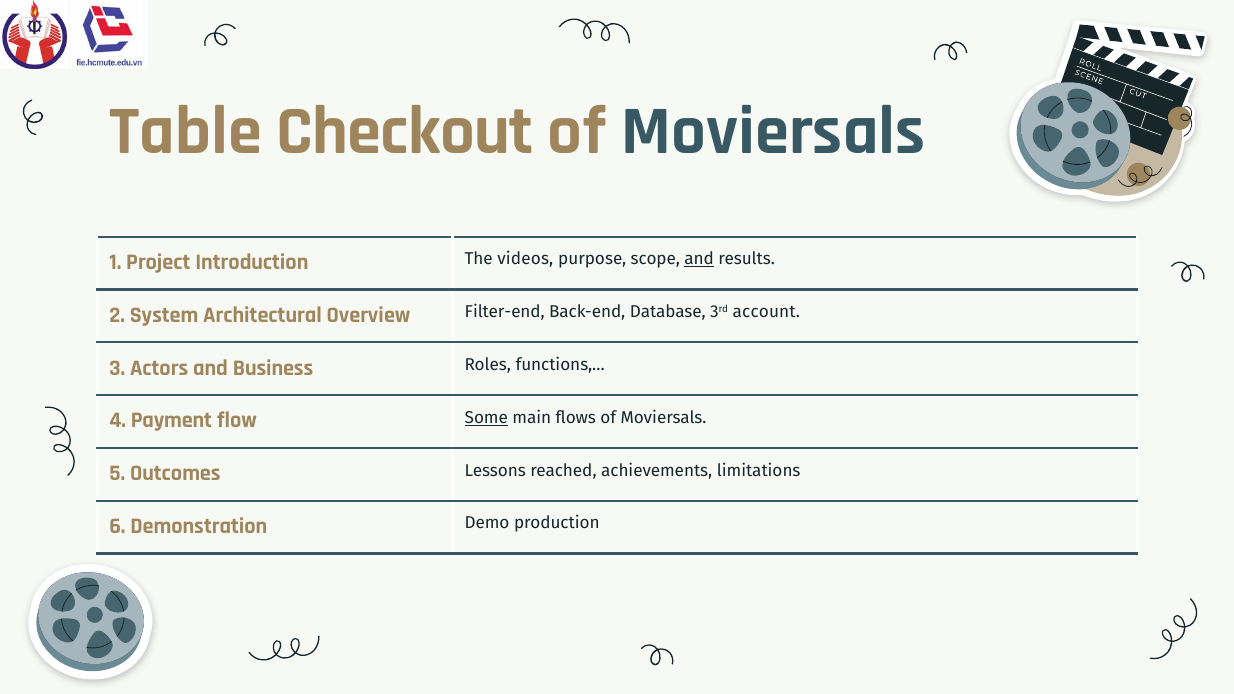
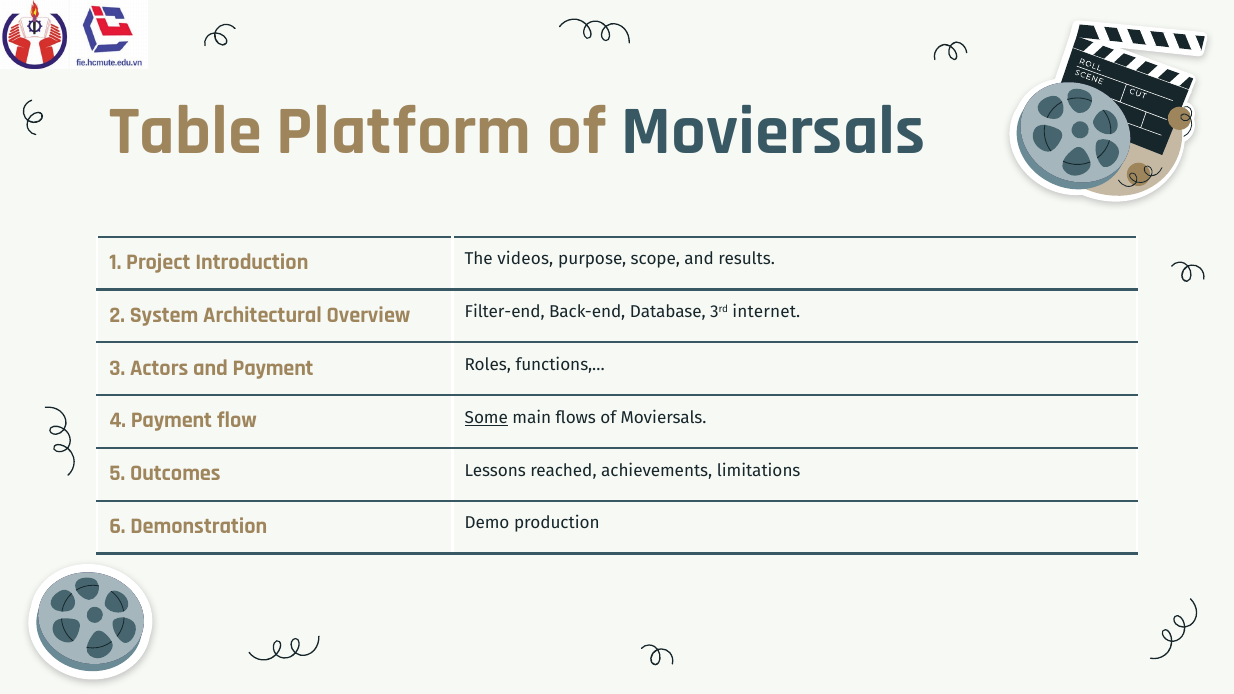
Checkout: Checkout -> Platform
and at (699, 259) underline: present -> none
account: account -> internet
and Business: Business -> Payment
